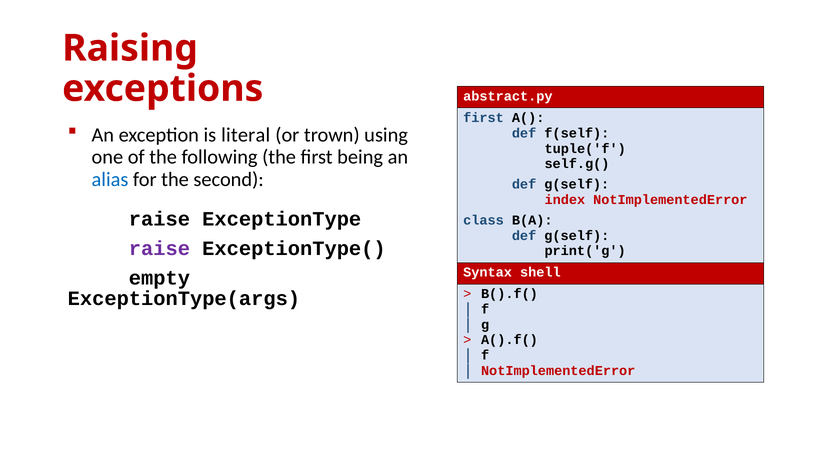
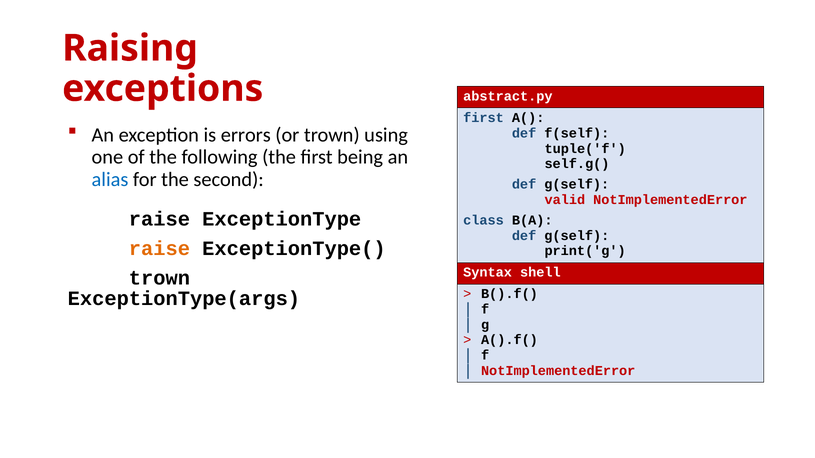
literal: literal -> errors
index: index -> valid
raise at (159, 249) colour: purple -> orange
empty at (159, 278): empty -> trown
